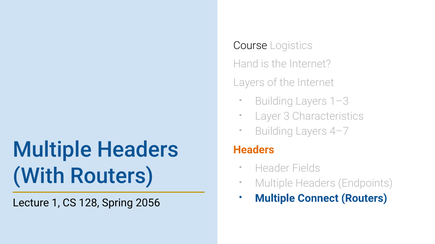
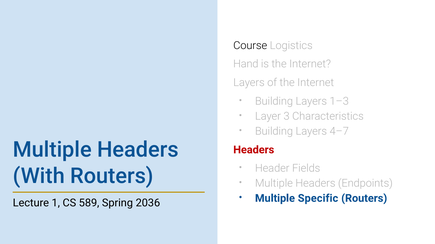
Headers at (254, 150) colour: orange -> red
Connect: Connect -> Specific
128: 128 -> 589
2056: 2056 -> 2036
